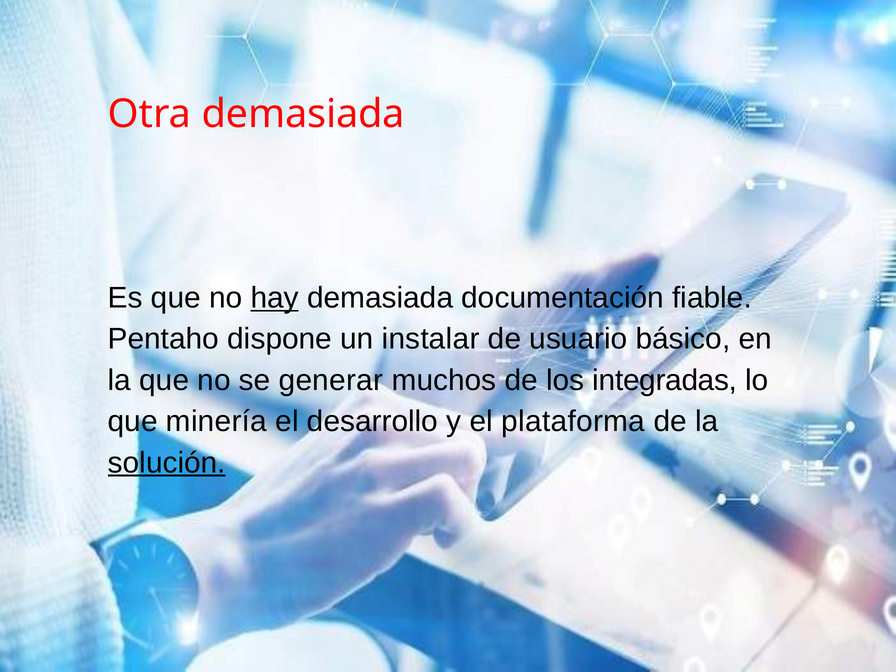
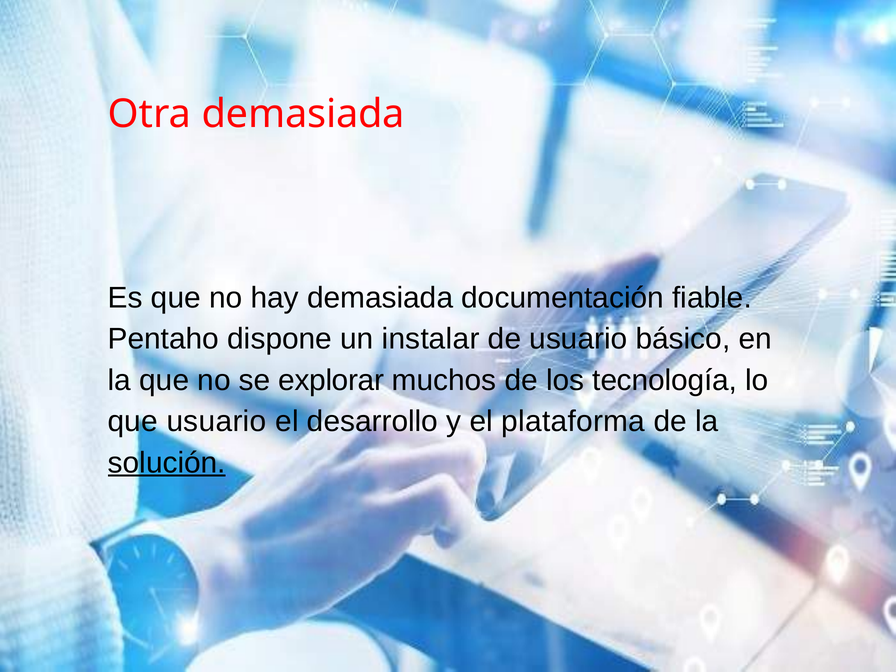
hay underline: present -> none
generar: generar -> explorar
integradas: integradas -> tecnología
que minería: minería -> usuario
